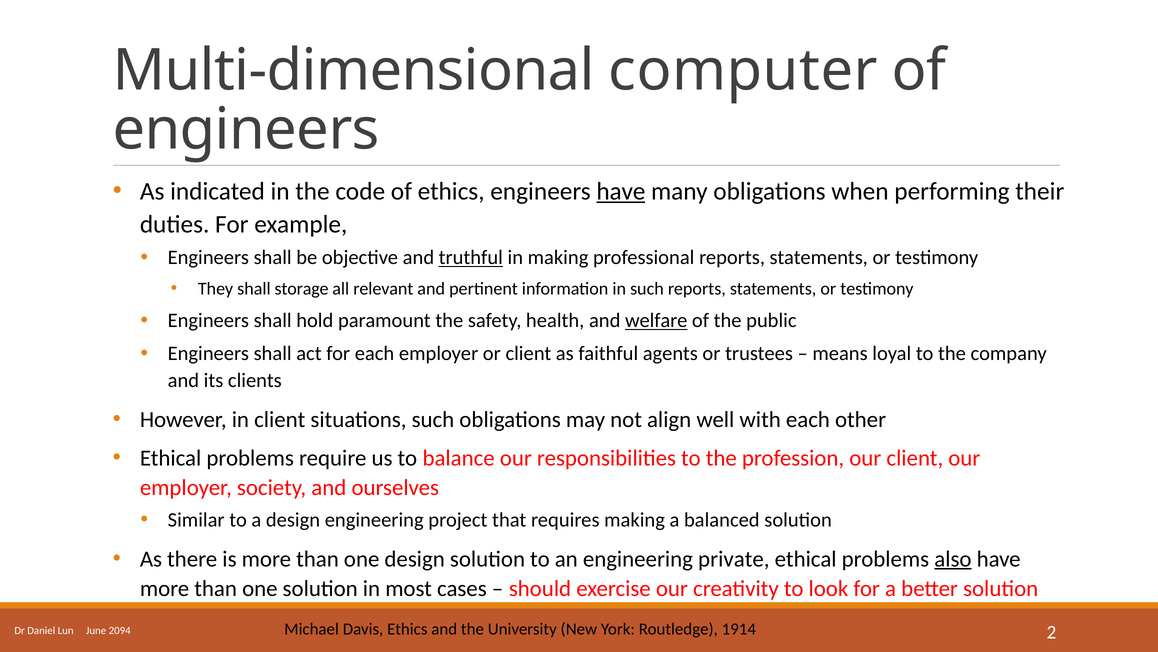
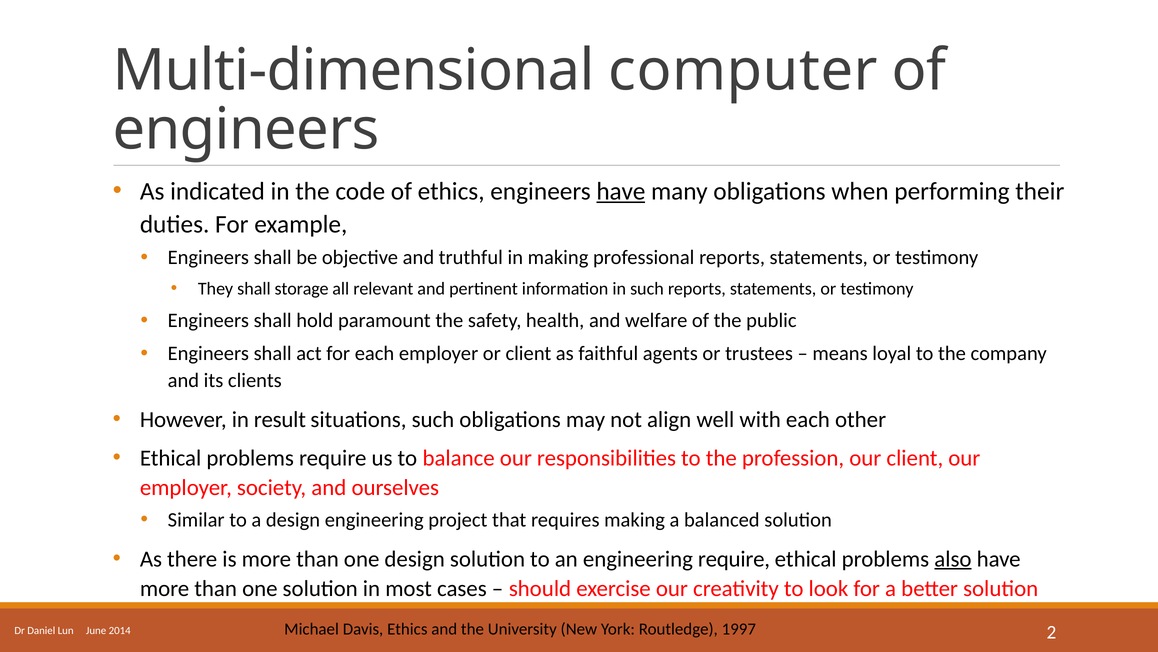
truthful underline: present -> none
welfare underline: present -> none
in client: client -> result
engineering private: private -> require
2094: 2094 -> 2014
1914: 1914 -> 1997
